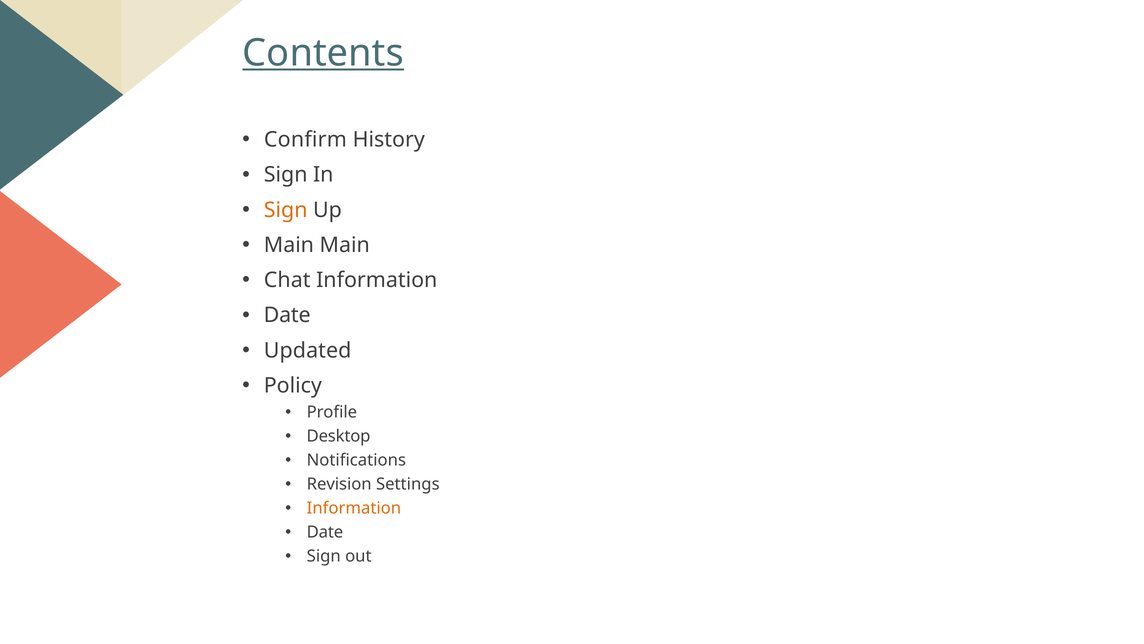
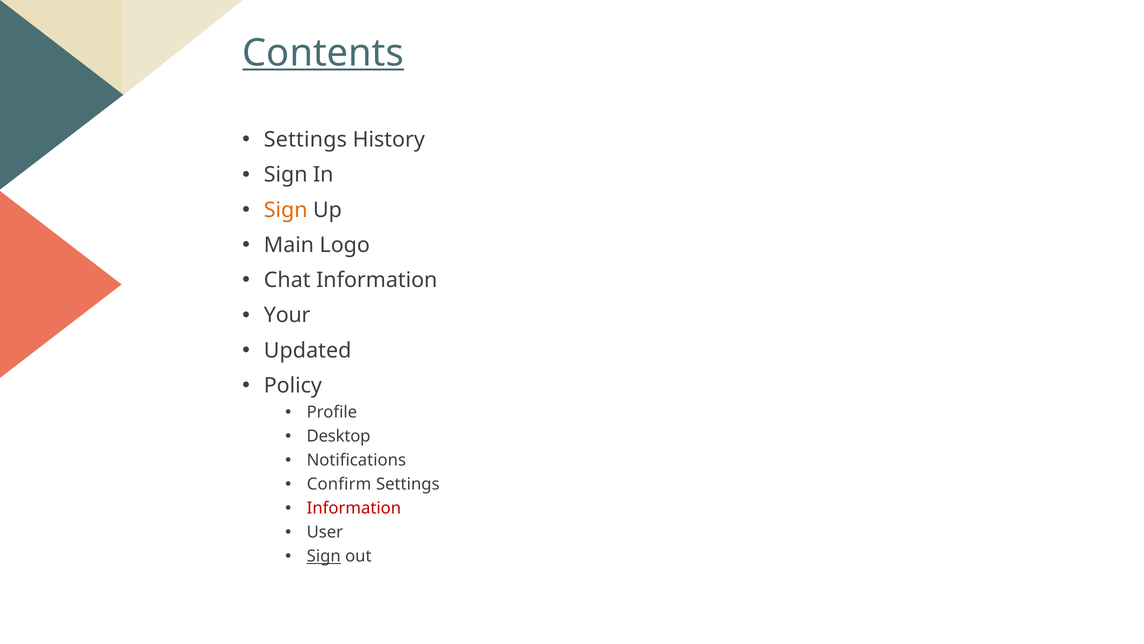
Confirm at (305, 140): Confirm -> Settings
Main Main: Main -> Logo
Date at (287, 315): Date -> Your
Revision: Revision -> Confirm
Information at (354, 508) colour: orange -> red
Date at (325, 532): Date -> User
Sign at (324, 556) underline: none -> present
